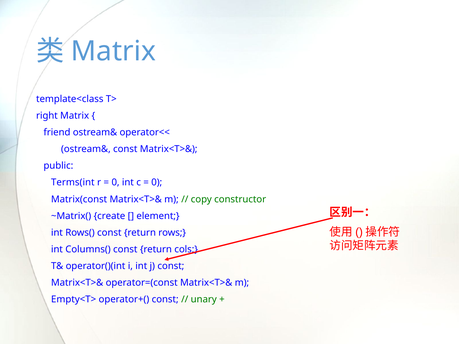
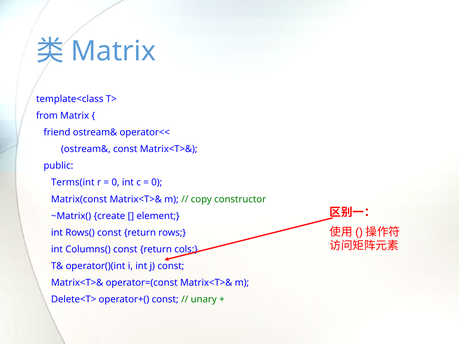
right: right -> from
Empty<T>: Empty<T> -> Delete<T>
